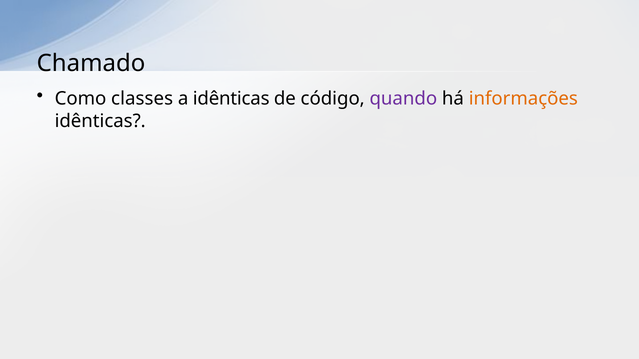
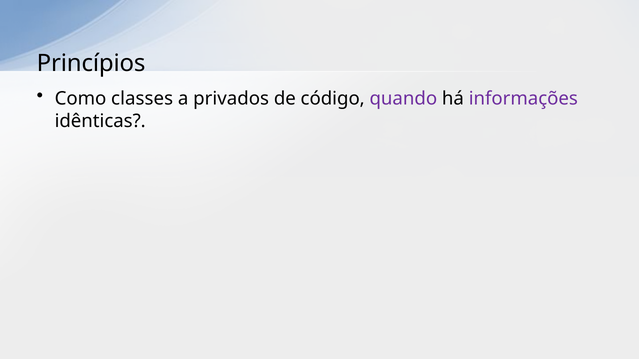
Chamado: Chamado -> Princípios
a idênticas: idênticas -> privados
informações colour: orange -> purple
